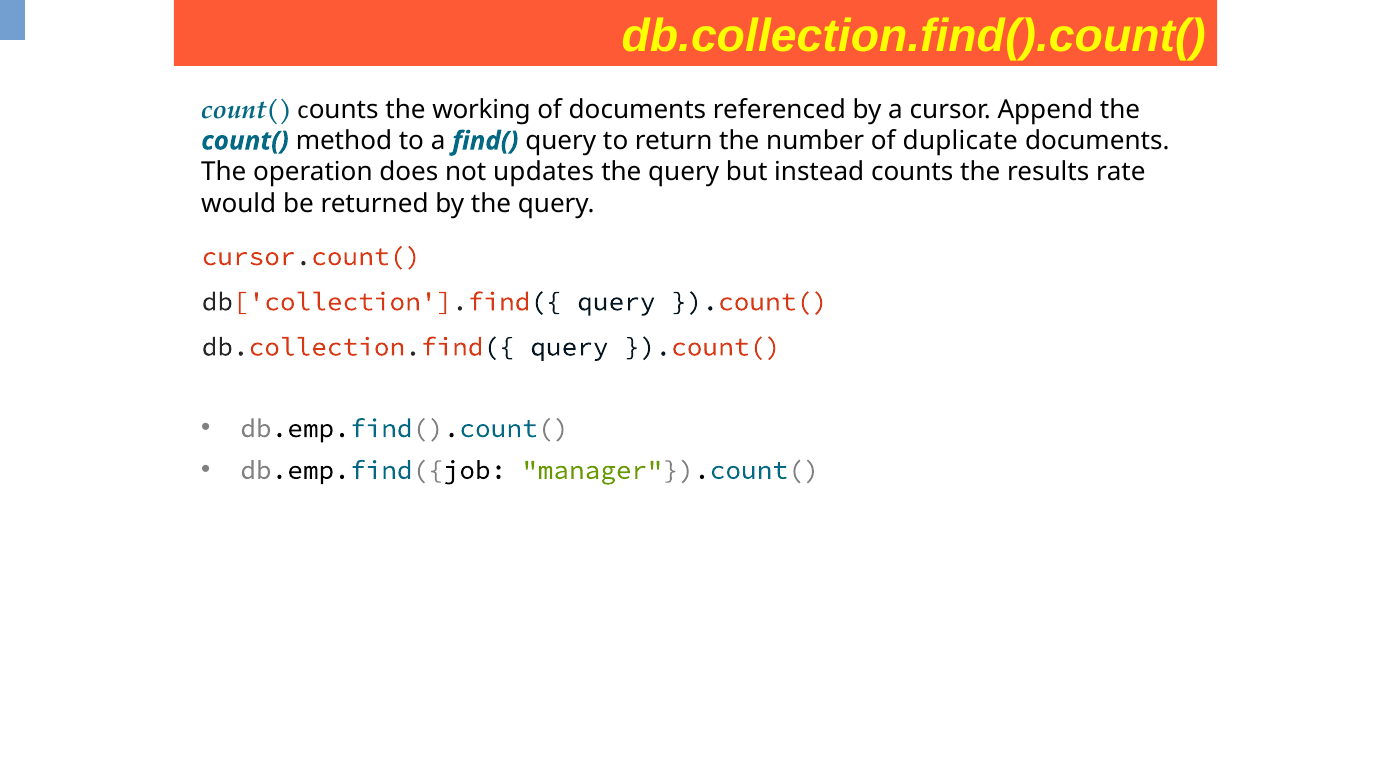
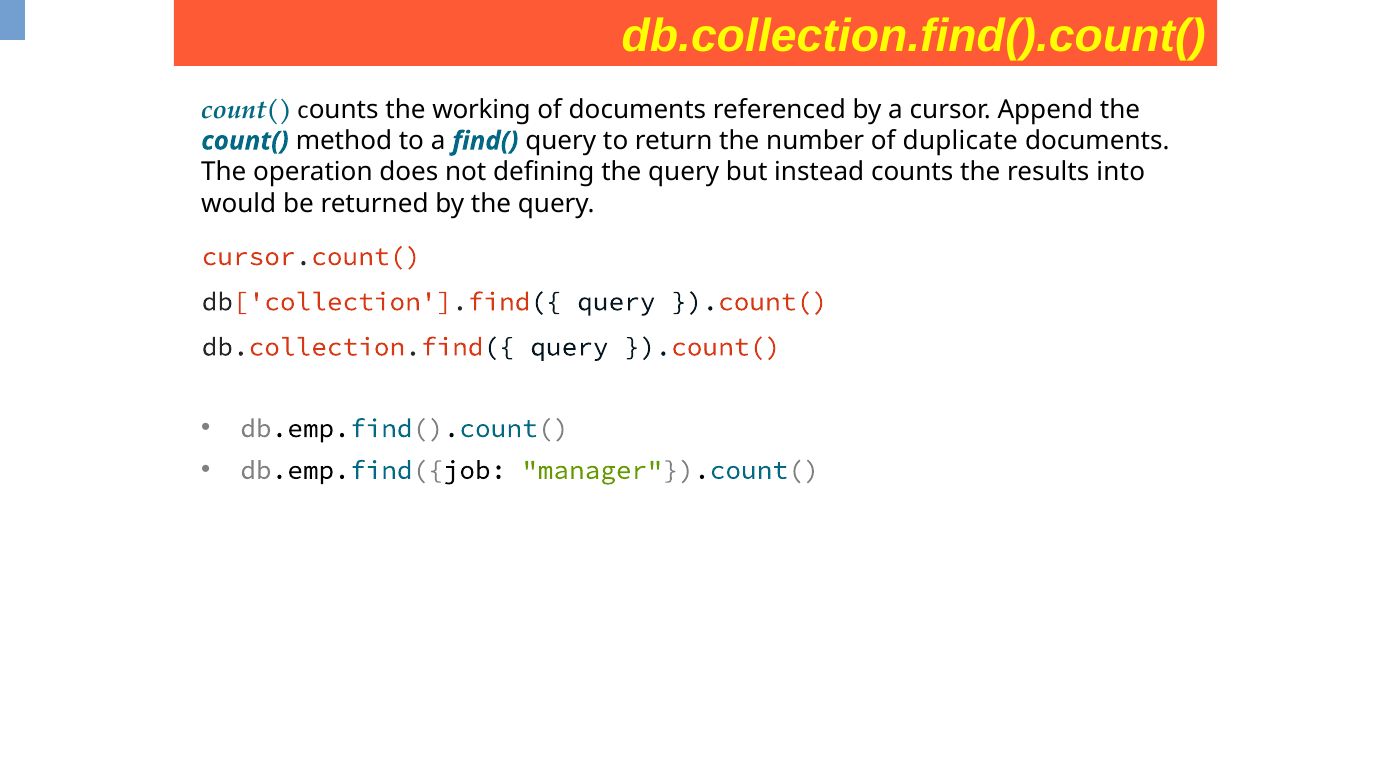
updates: updates -> defining
rate: rate -> into
